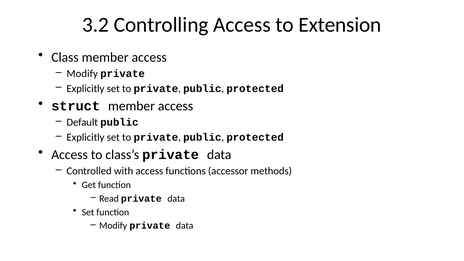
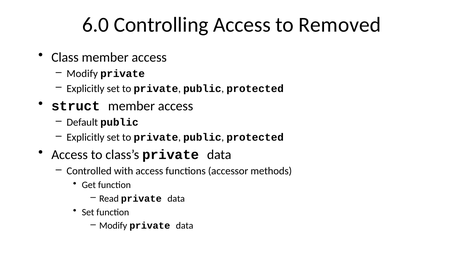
3.2: 3.2 -> 6.0
Extension: Extension -> Removed
